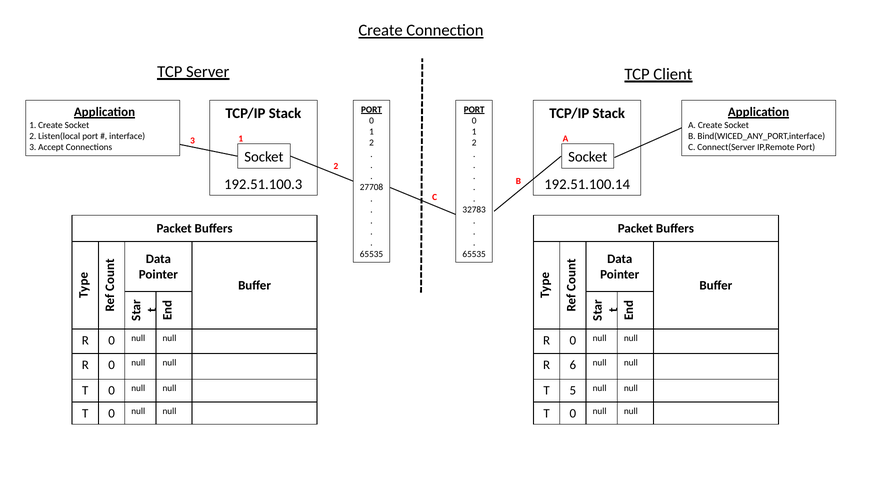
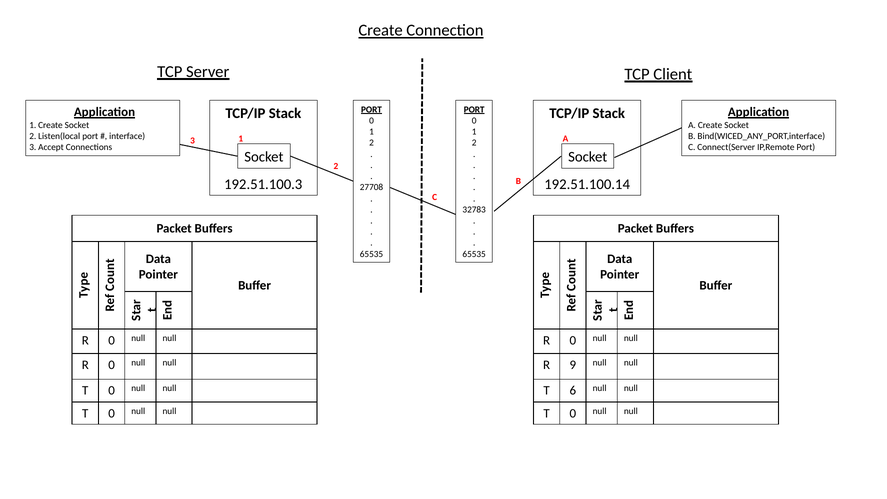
6: 6 -> 9
5: 5 -> 6
